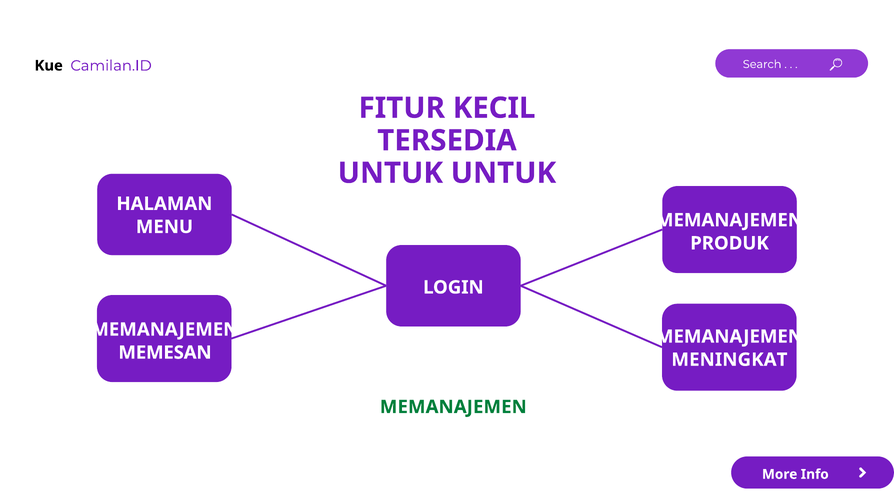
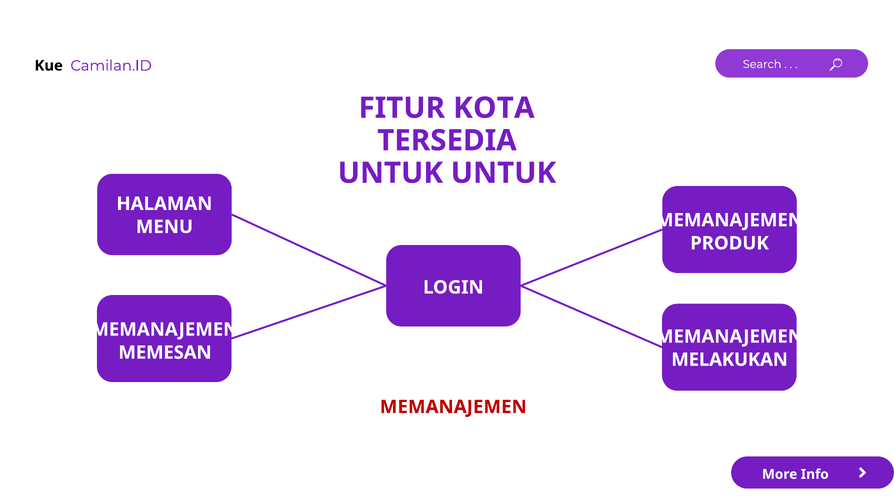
KECIL: KECIL -> KOTA
MENINGKAT: MENINGKAT -> MELAKUKAN
MEMANAJEMEN at (453, 407) colour: green -> red
